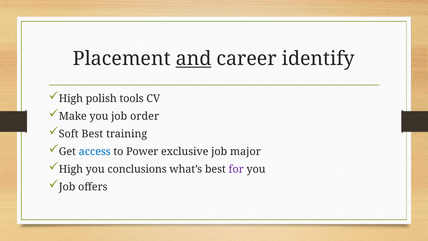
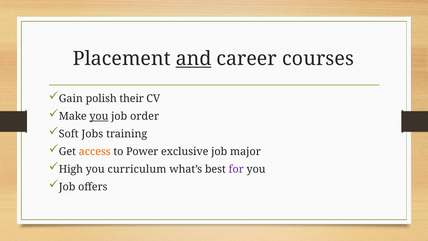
identify: identify -> courses
High at (71, 99): High -> Gain
tools: tools -> their
you at (99, 116) underline: none -> present
Soft Best: Best -> Jobs
access colour: blue -> orange
conclusions: conclusions -> curriculum
